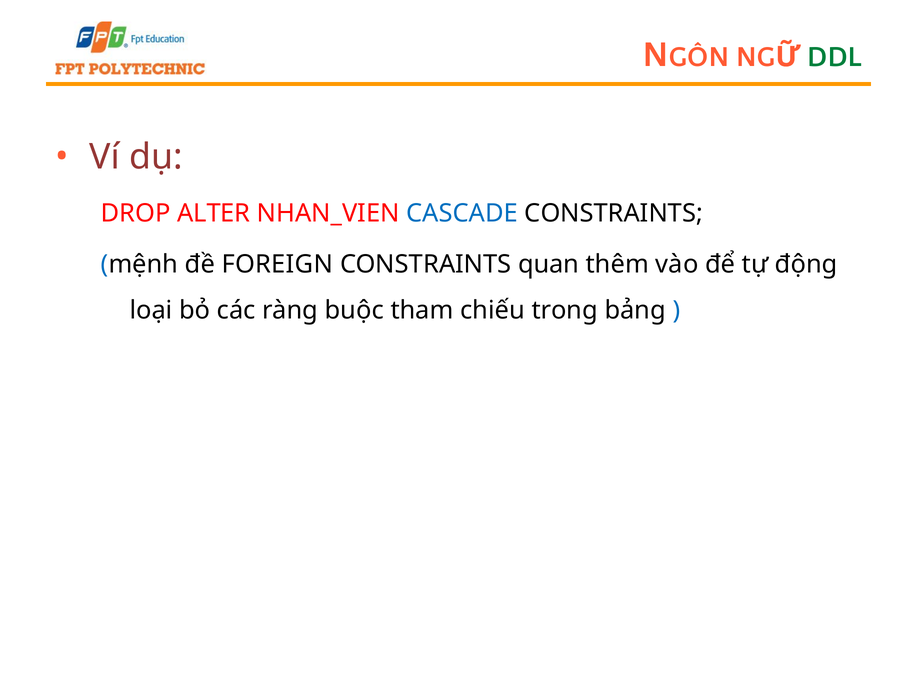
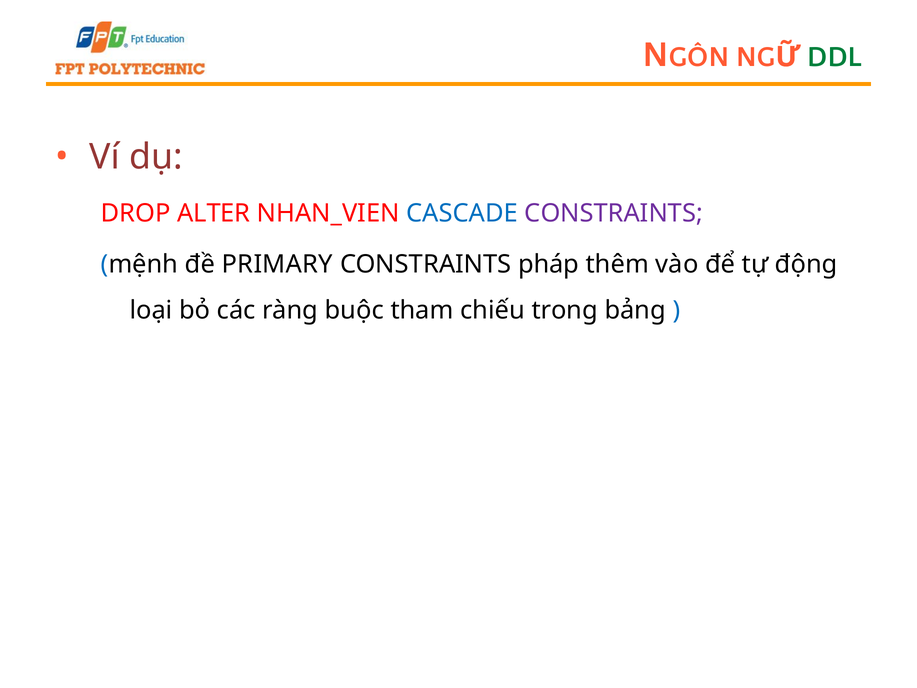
CONSTRAINTS at (614, 213) colour: black -> purple
FOREIGN: FOREIGN -> PRIMARY
quan: quan -> pháp
